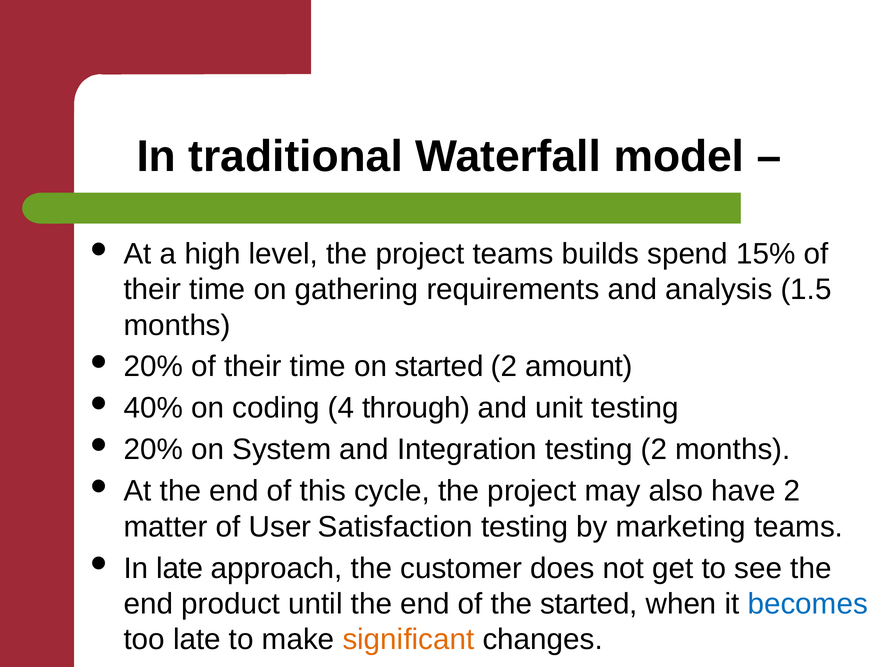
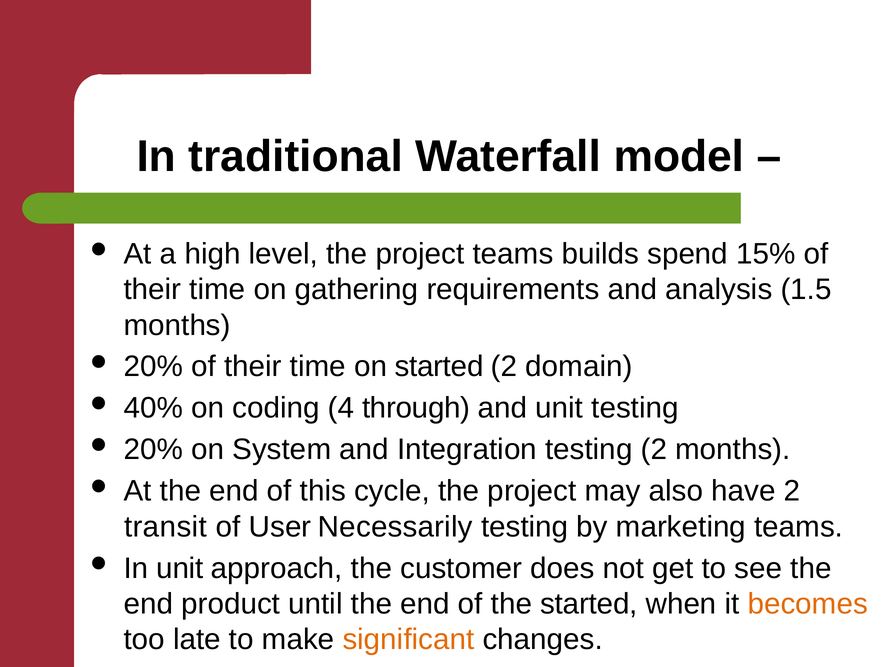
amount: amount -> domain
matter: matter -> transit
Satisfaction: Satisfaction -> Necessarily
In late: late -> unit
becomes colour: blue -> orange
